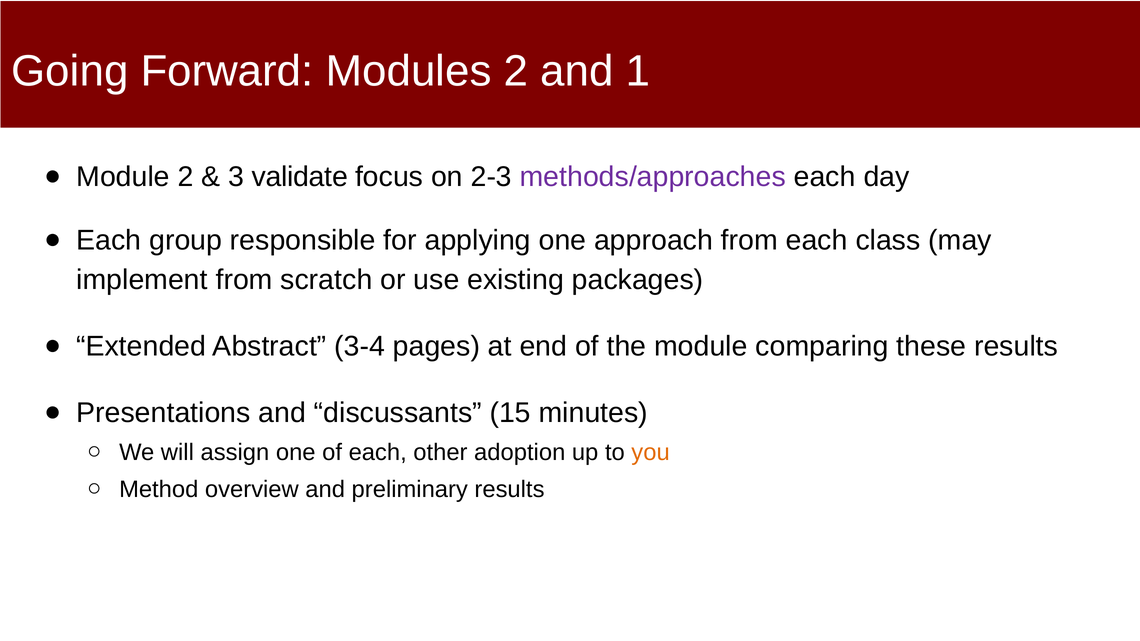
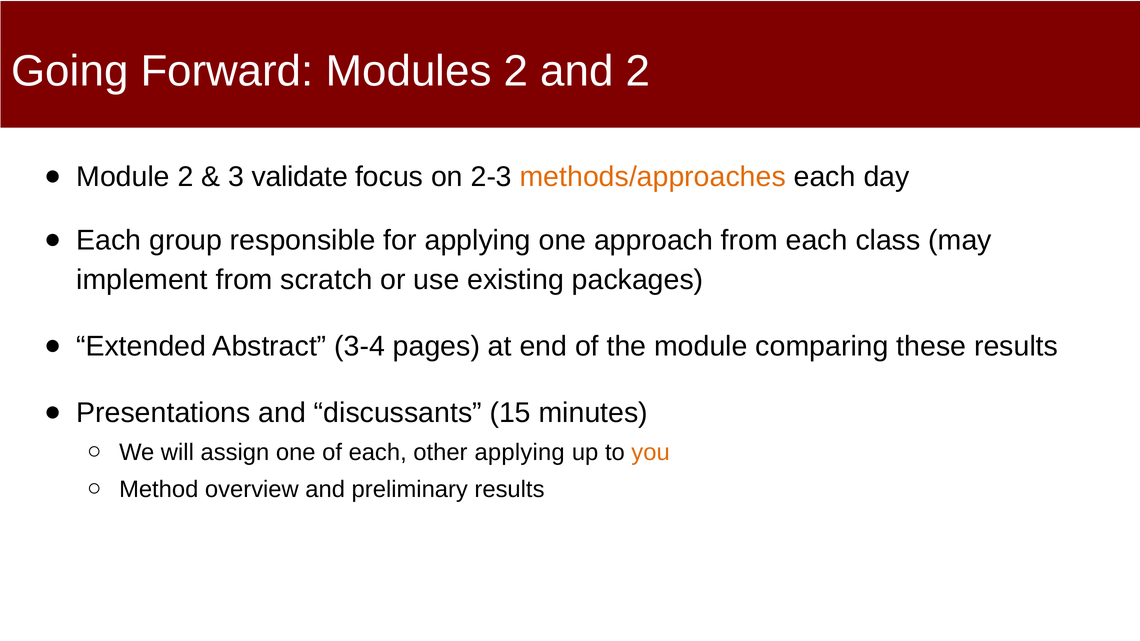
and 1: 1 -> 2
methods/approaches colour: purple -> orange
other adoption: adoption -> applying
